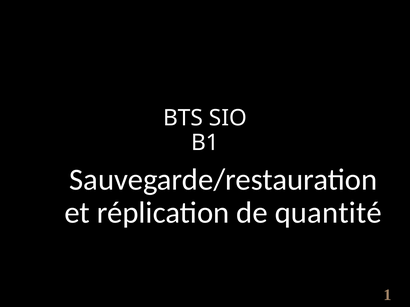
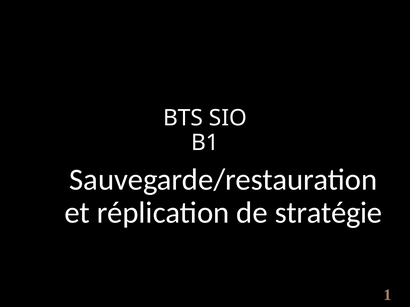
quantité: quantité -> stratégie
